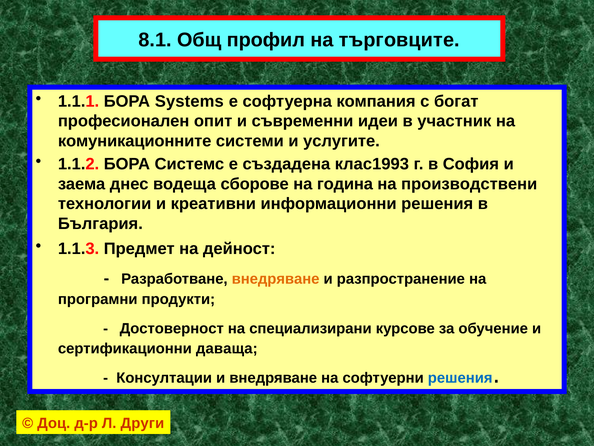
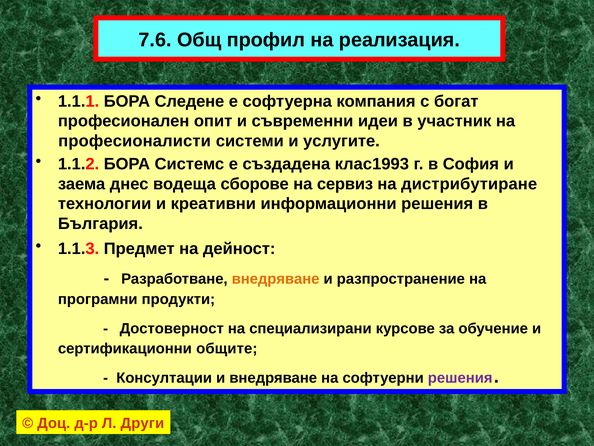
8.1: 8.1 -> 7.6
търговците: търговците -> реализация
Systems: Systems -> Следене
комуникационните: комуникационните -> професионалисти
година: година -> сервиз
производствени: производствени -> дистрибутиране
даваща: даваща -> общите
решения at (460, 378) colour: blue -> purple
